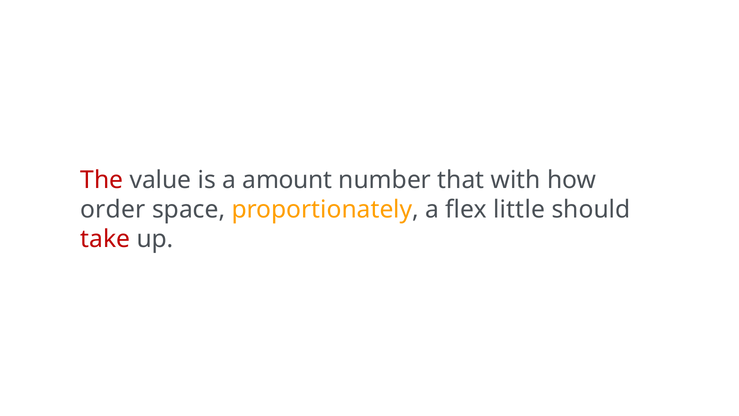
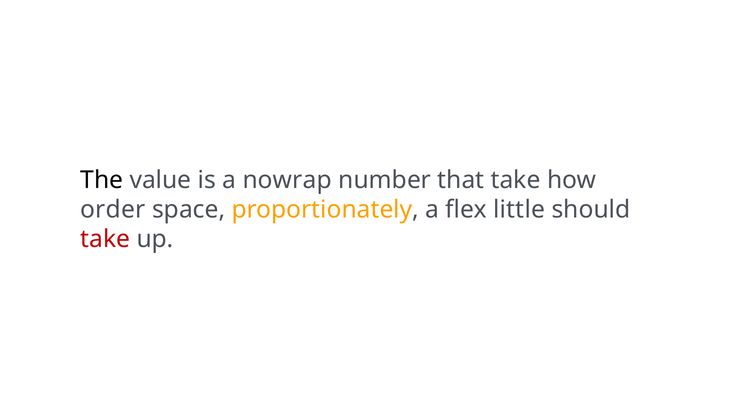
The colour: red -> black
amount: amount -> nowrap
that with: with -> take
